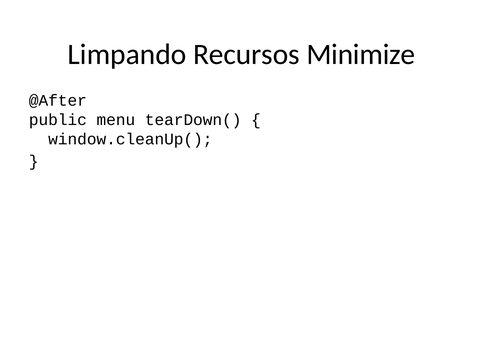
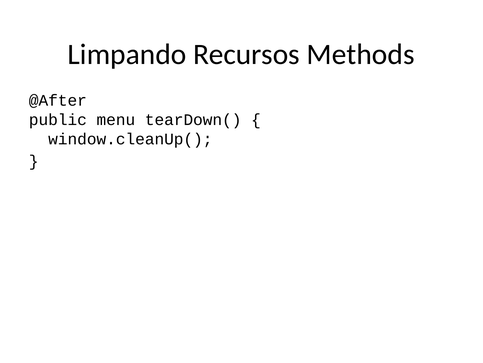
Minimize: Minimize -> Methods
